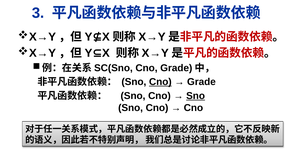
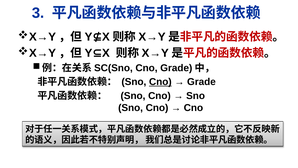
Sno at (196, 96) underline: present -> none
